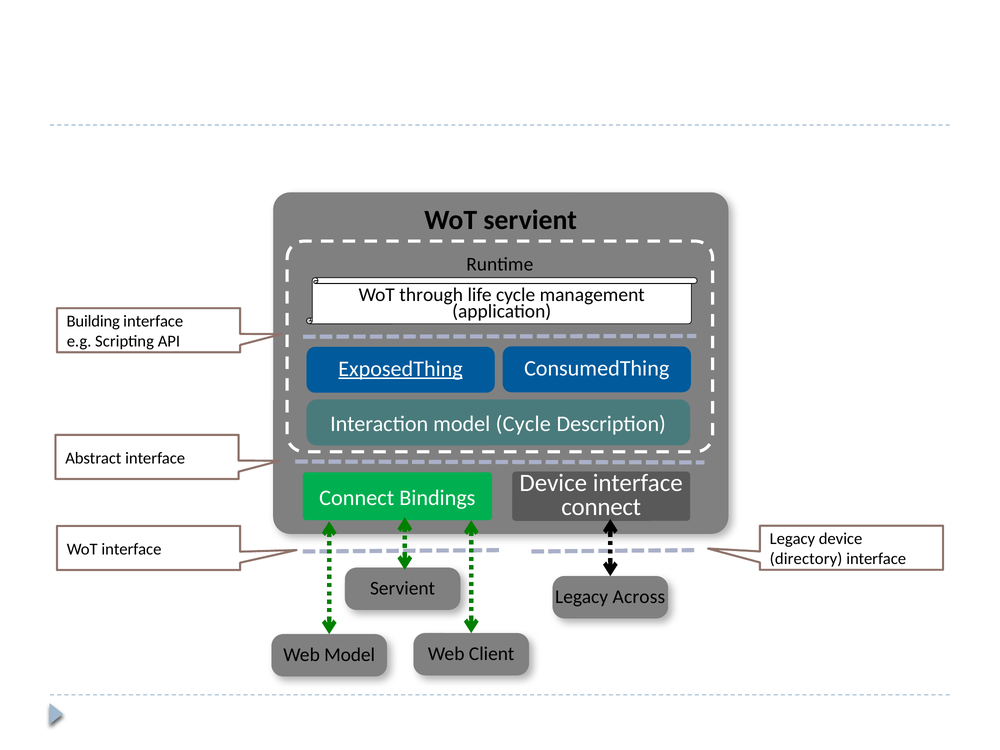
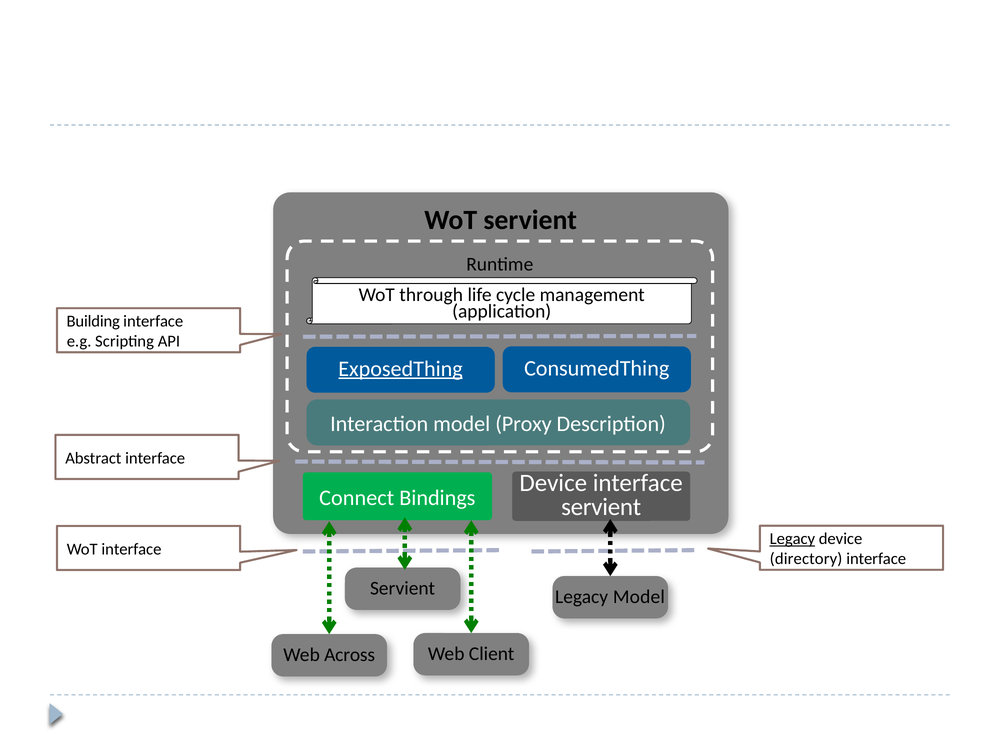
model Cycle: Cycle -> Proxy
connect at (601, 507): connect -> servient
Legacy at (792, 539) underline: none -> present
Legacy Across: Across -> Model
Web Model: Model -> Across
